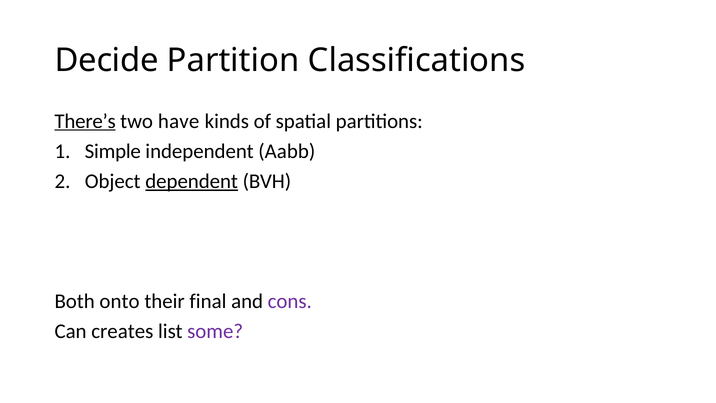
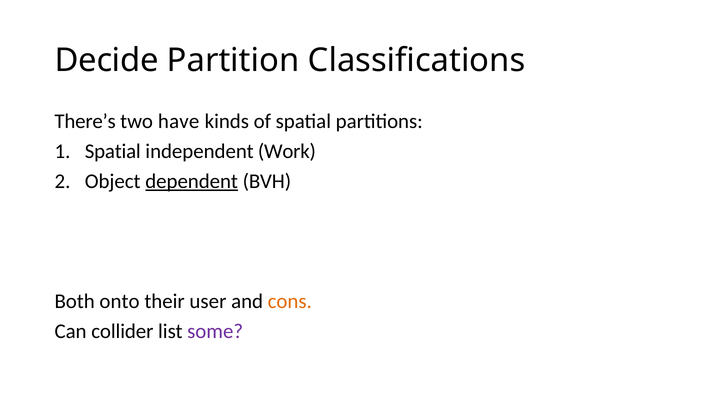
There’s underline: present -> none
Simple at (113, 151): Simple -> Spatial
Aabb: Aabb -> Work
final: final -> user
cons colour: purple -> orange
creates: creates -> collider
